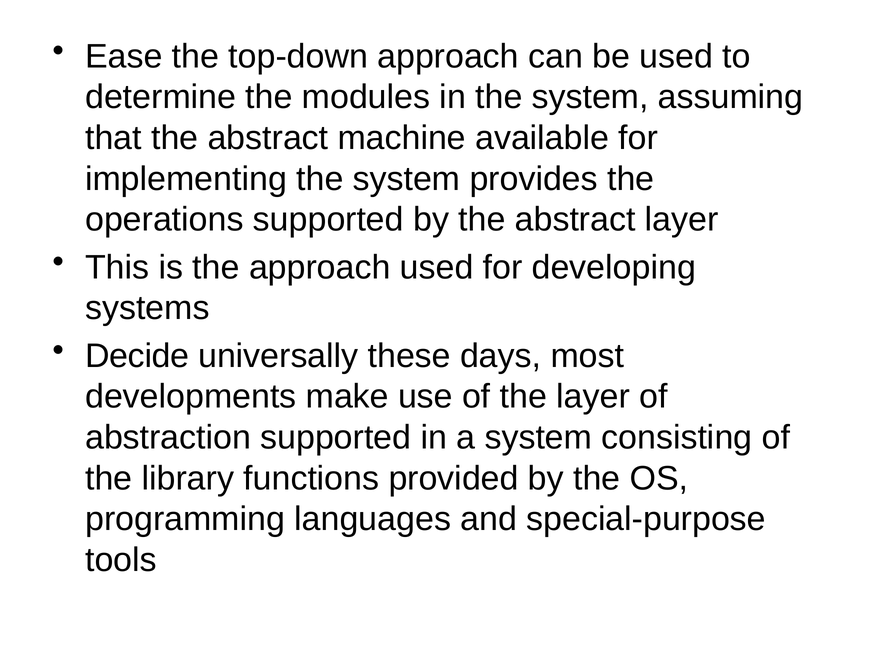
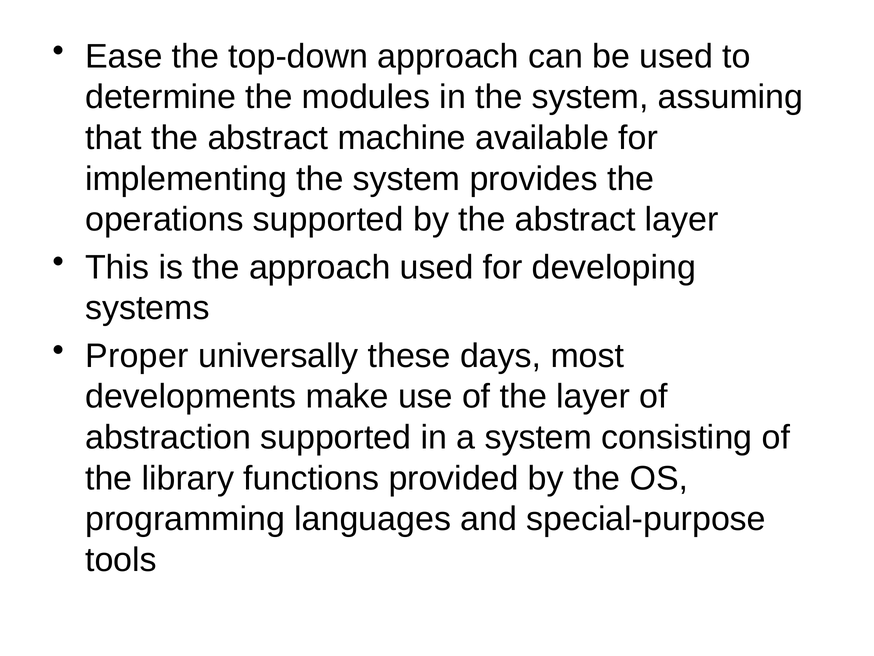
Decide: Decide -> Proper
